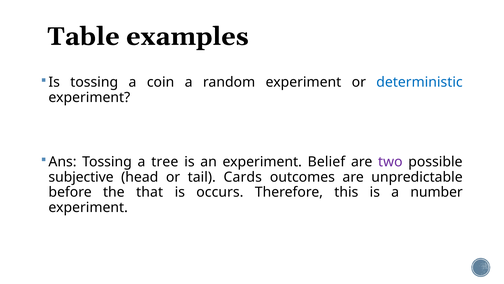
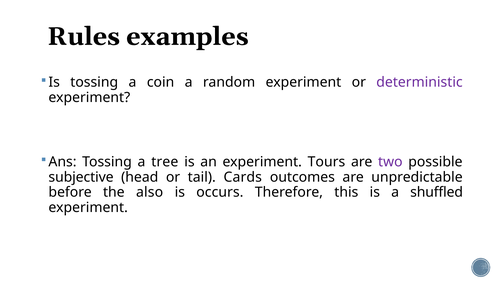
Table: Table -> Rules
deterministic colour: blue -> purple
Belief: Belief -> Tours
that: that -> also
number: number -> shuffled
